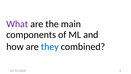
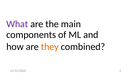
they colour: blue -> orange
